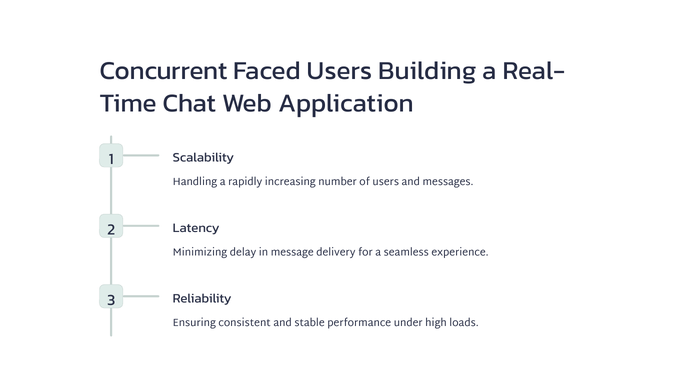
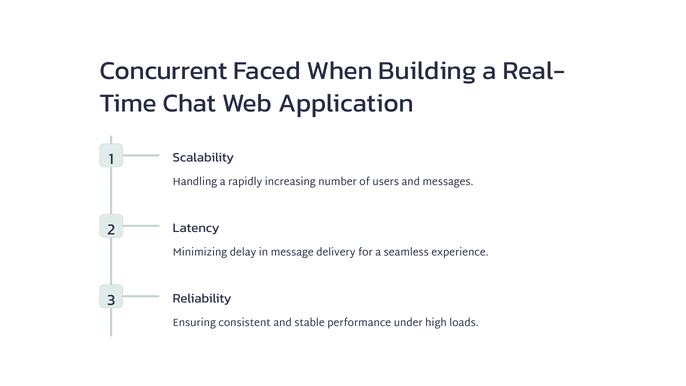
Faced Users: Users -> When
